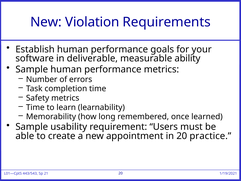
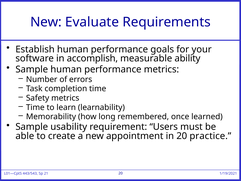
Violation: Violation -> Evaluate
deliverable: deliverable -> accomplish
